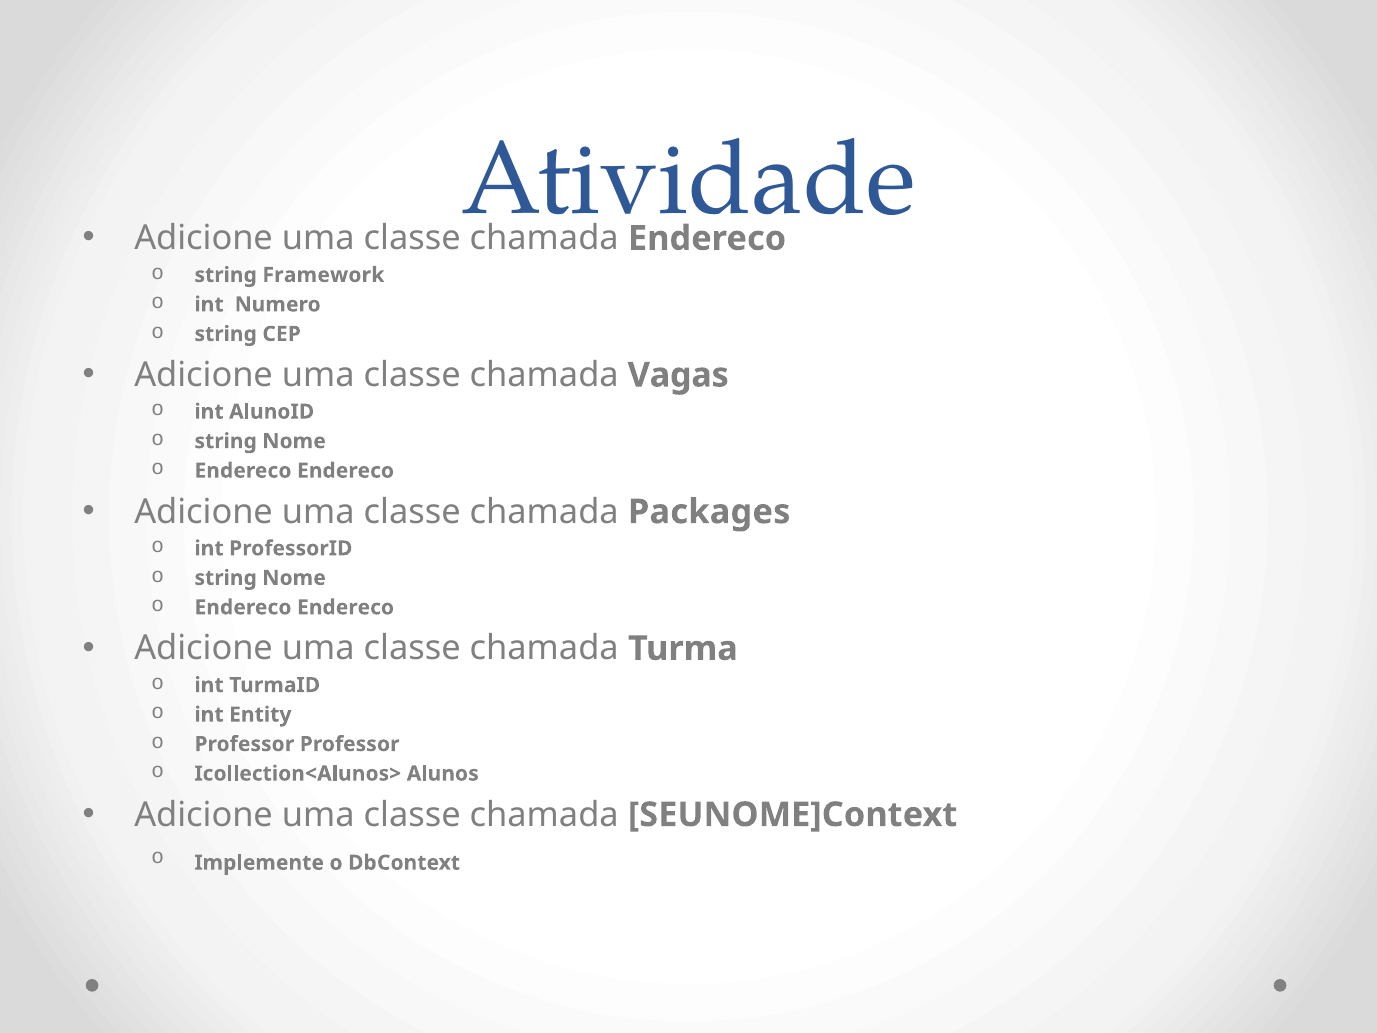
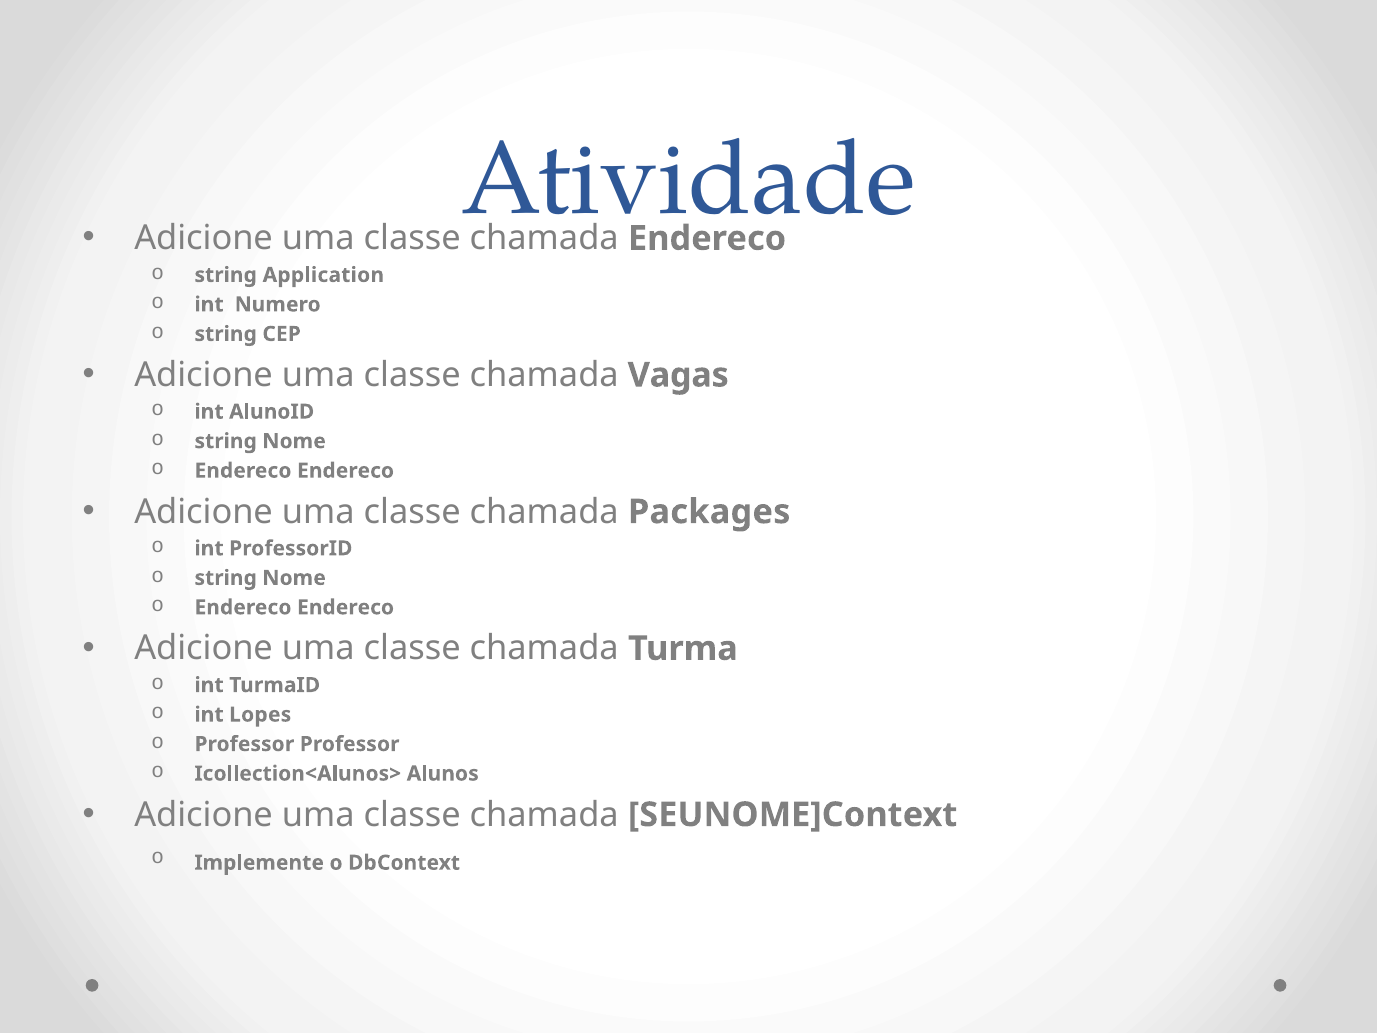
Framework: Framework -> Application
Entity: Entity -> Lopes
